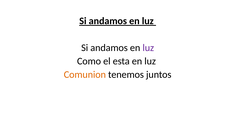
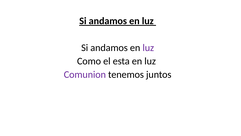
Comunion colour: orange -> purple
